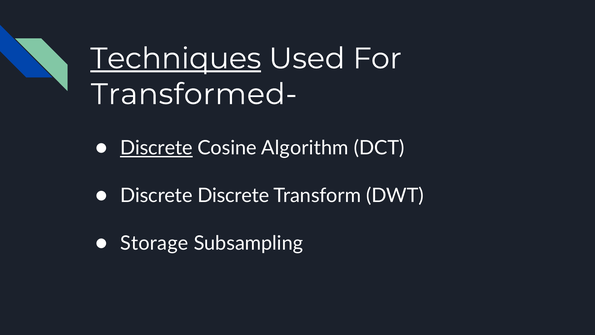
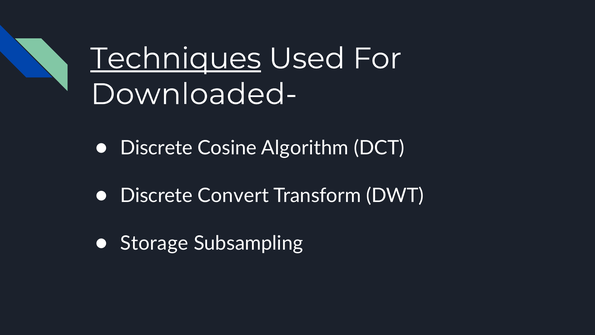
Transformed-: Transformed- -> Downloaded-
Discrete at (156, 148) underline: present -> none
Discrete Discrete: Discrete -> Convert
